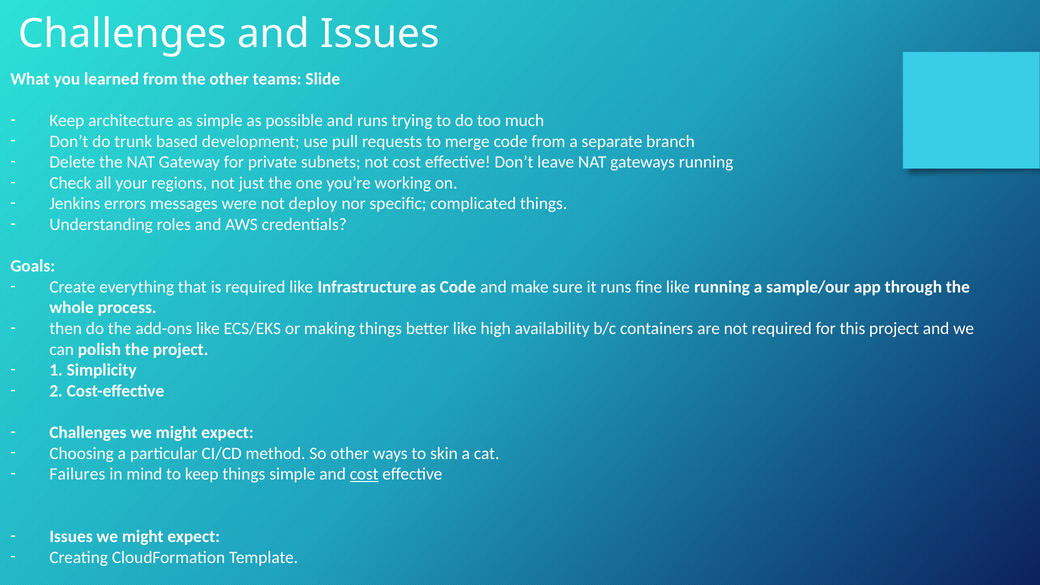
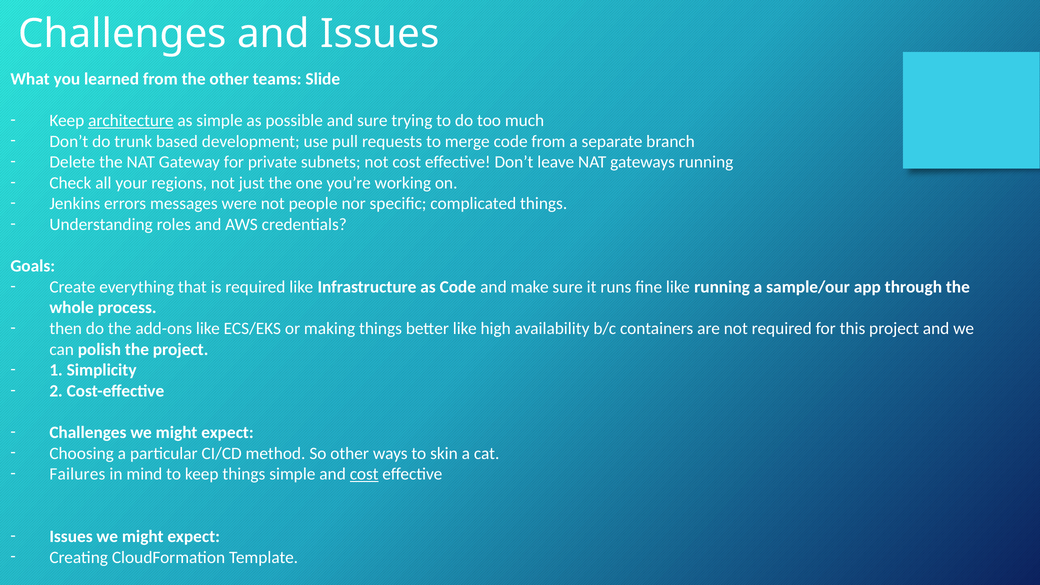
architecture underline: none -> present
and runs: runs -> sure
deploy: deploy -> people
